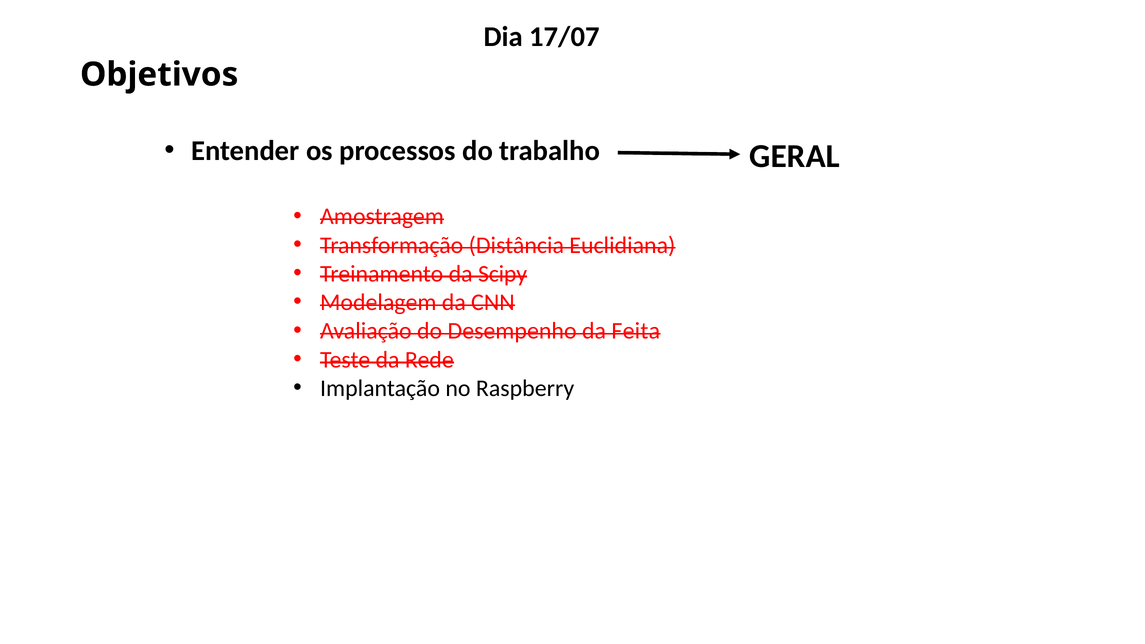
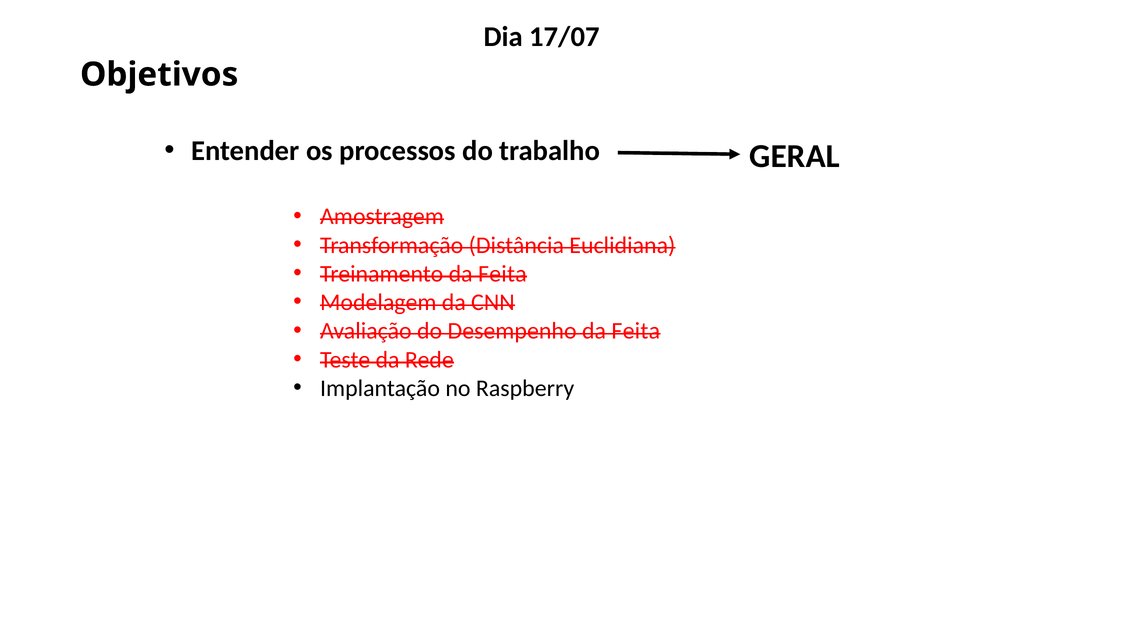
Treinamento da Scipy: Scipy -> Feita
